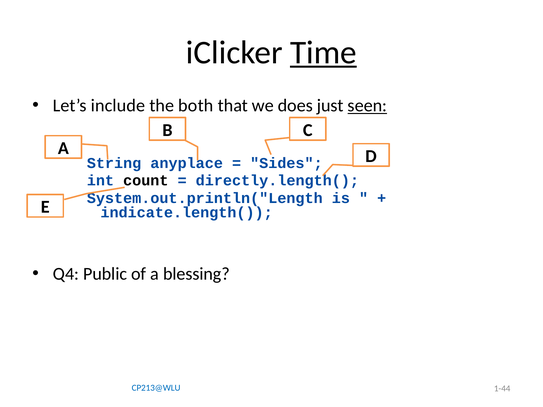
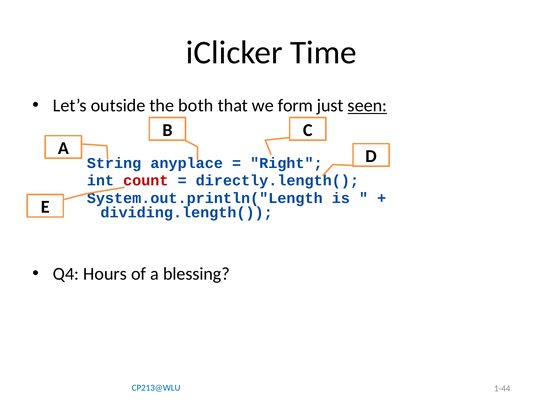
Time underline: present -> none
include: include -> outside
does: does -> form
Sides: Sides -> Right
count colour: black -> red
indicate.length(: indicate.length( -> dividing.length(
Public: Public -> Hours
